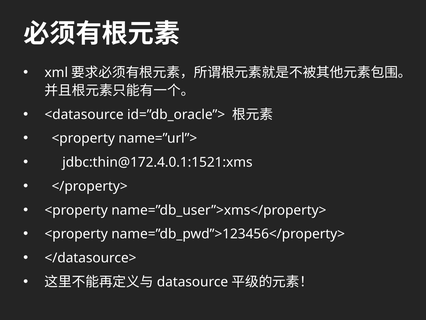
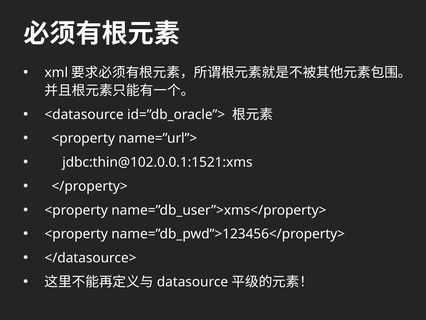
jdbc:thin@172.4.0.1:1521:xms: jdbc:thin@172.4.0.1:1521:xms -> jdbc:thin@102.0.0.1:1521:xms
